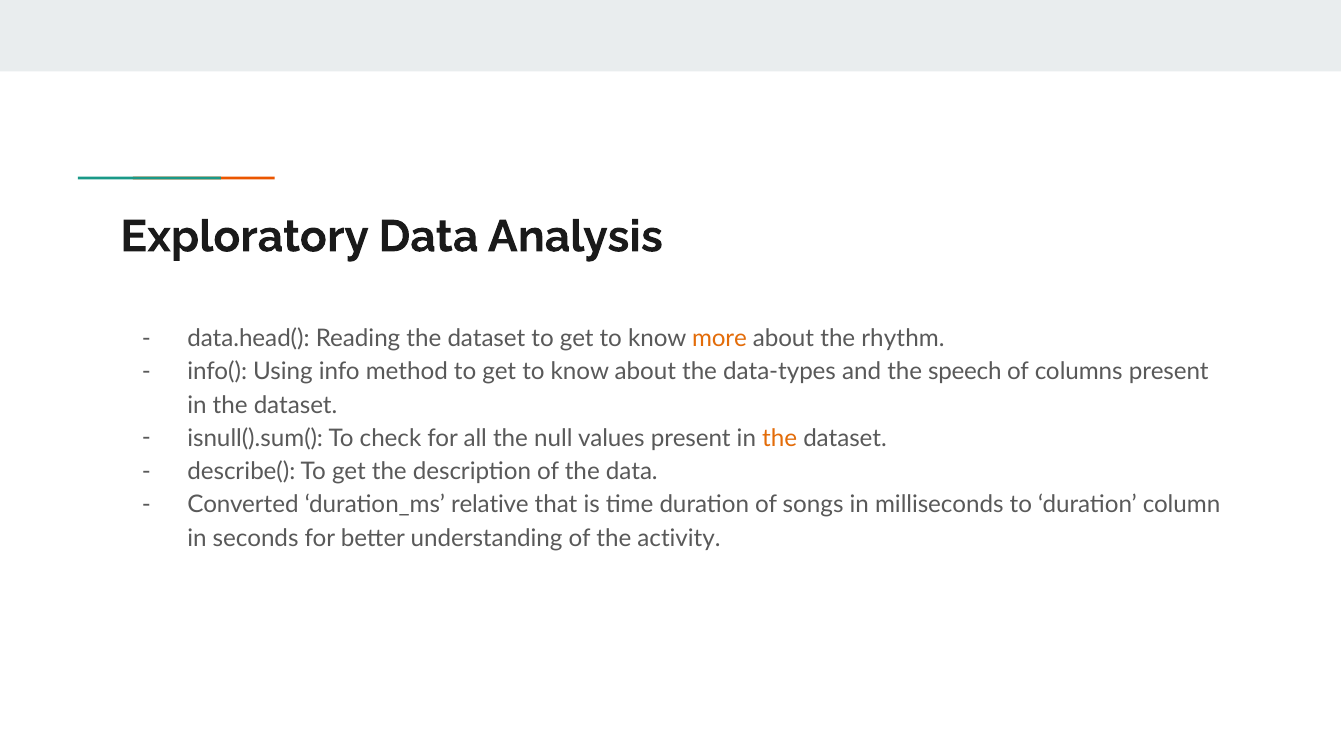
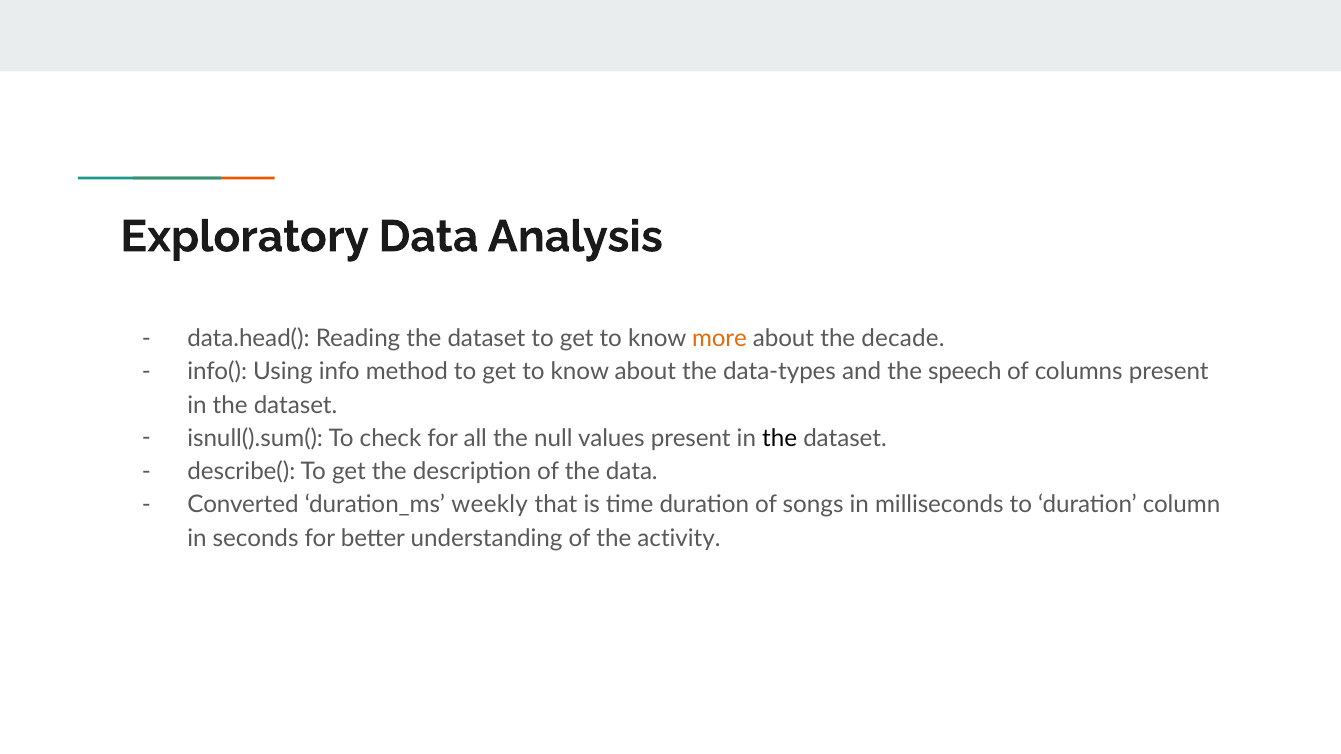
rhythm: rhythm -> decade
the at (780, 439) colour: orange -> black
relative: relative -> weekly
